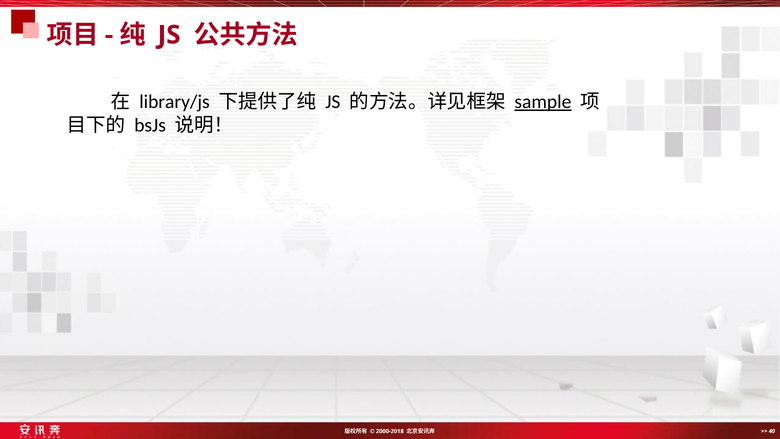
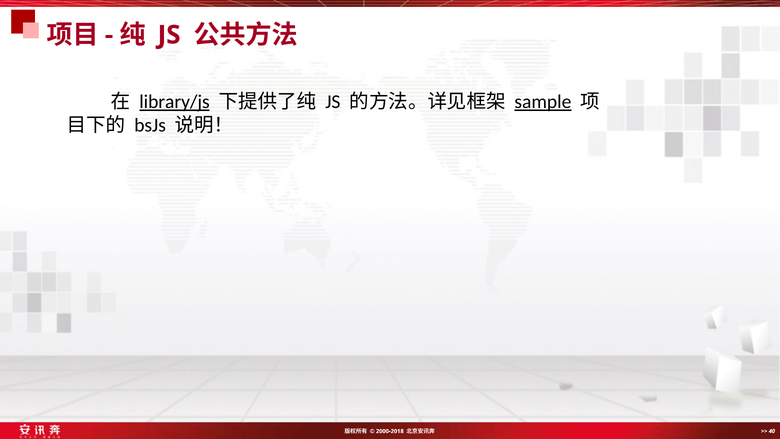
library/js underline: none -> present
